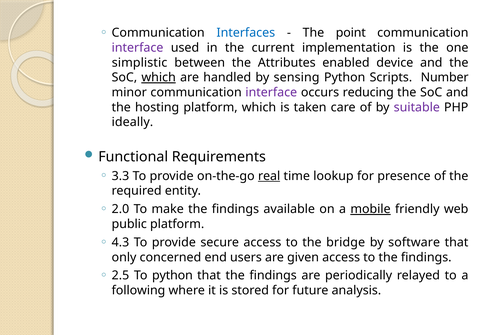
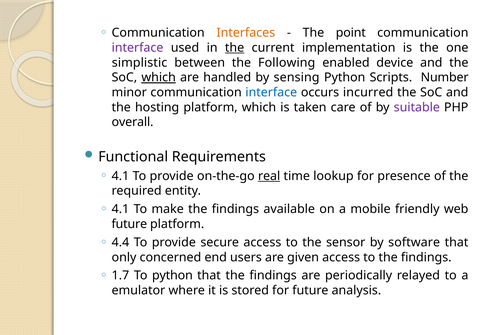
Interfaces colour: blue -> orange
the at (235, 48) underline: none -> present
Attributes: Attributes -> Following
interface at (271, 92) colour: purple -> blue
reducing: reducing -> incurred
ideally: ideally -> overall
3.3 at (120, 176): 3.3 -> 4.1
2.0 at (120, 209): 2.0 -> 4.1
mobile underline: present -> none
public at (129, 224): public -> future
4.3: 4.3 -> 4.4
bridge: bridge -> sensor
2.5: 2.5 -> 1.7
following: following -> emulator
